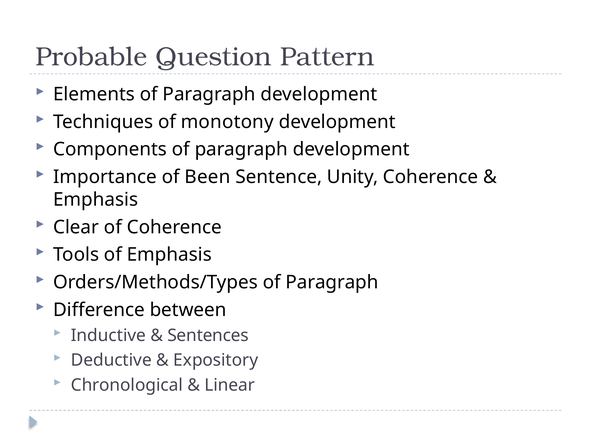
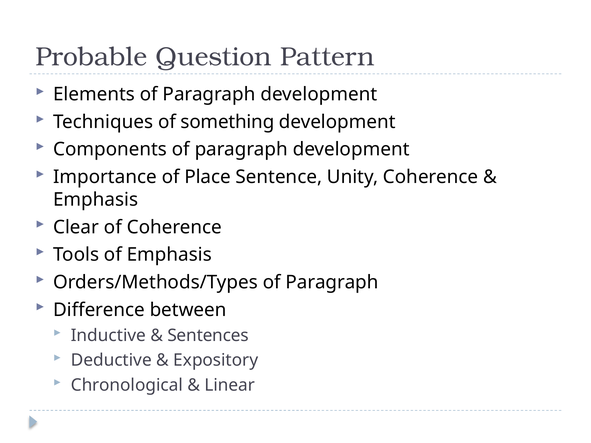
monotony: monotony -> something
Been: Been -> Place
